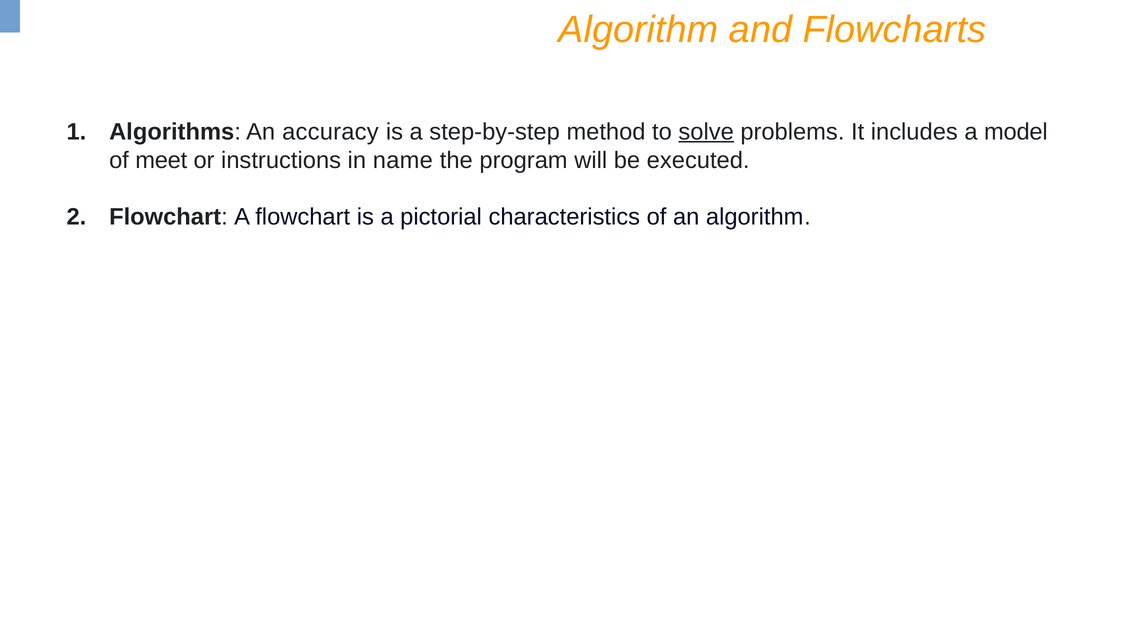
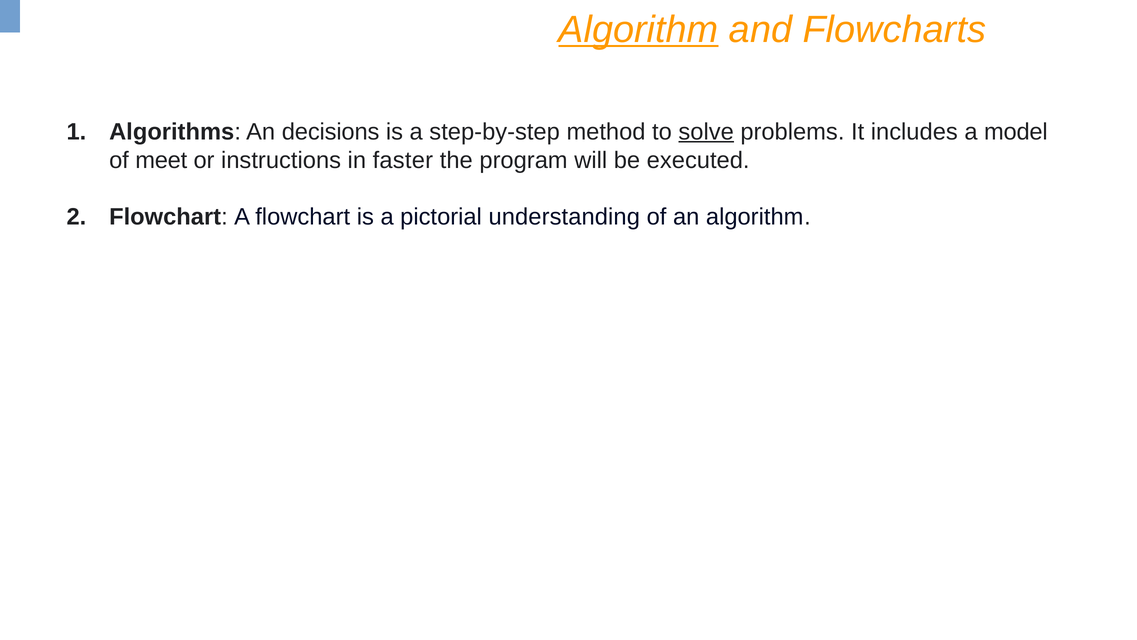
Algorithm at (638, 30) underline: none -> present
accuracy: accuracy -> decisions
name: name -> faster
characteristics: characteristics -> understanding
